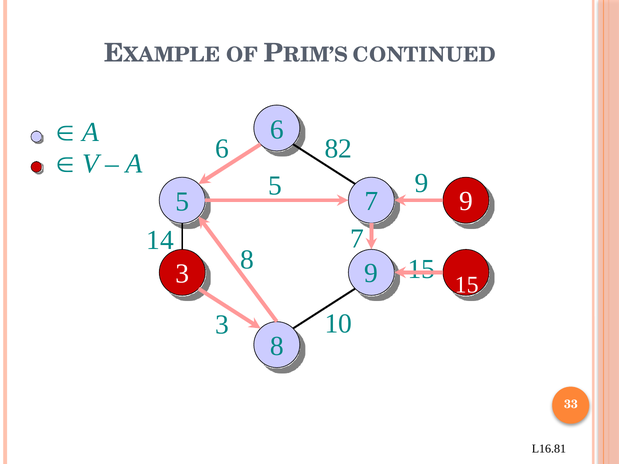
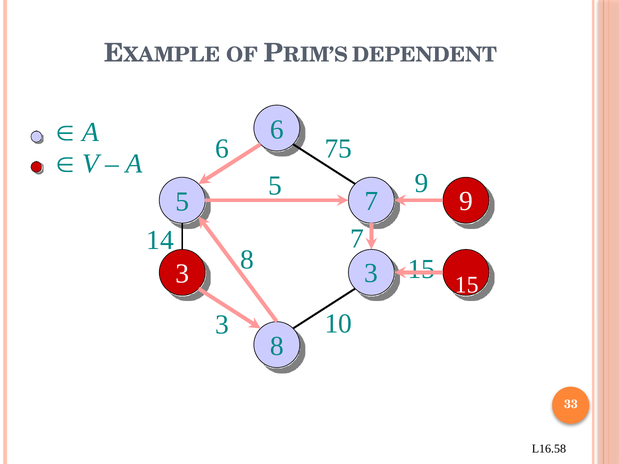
CONTINUED: CONTINUED -> DEPENDENT
82: 82 -> 75
9 at (371, 273): 9 -> 3
L16.81: L16.81 -> L16.58
